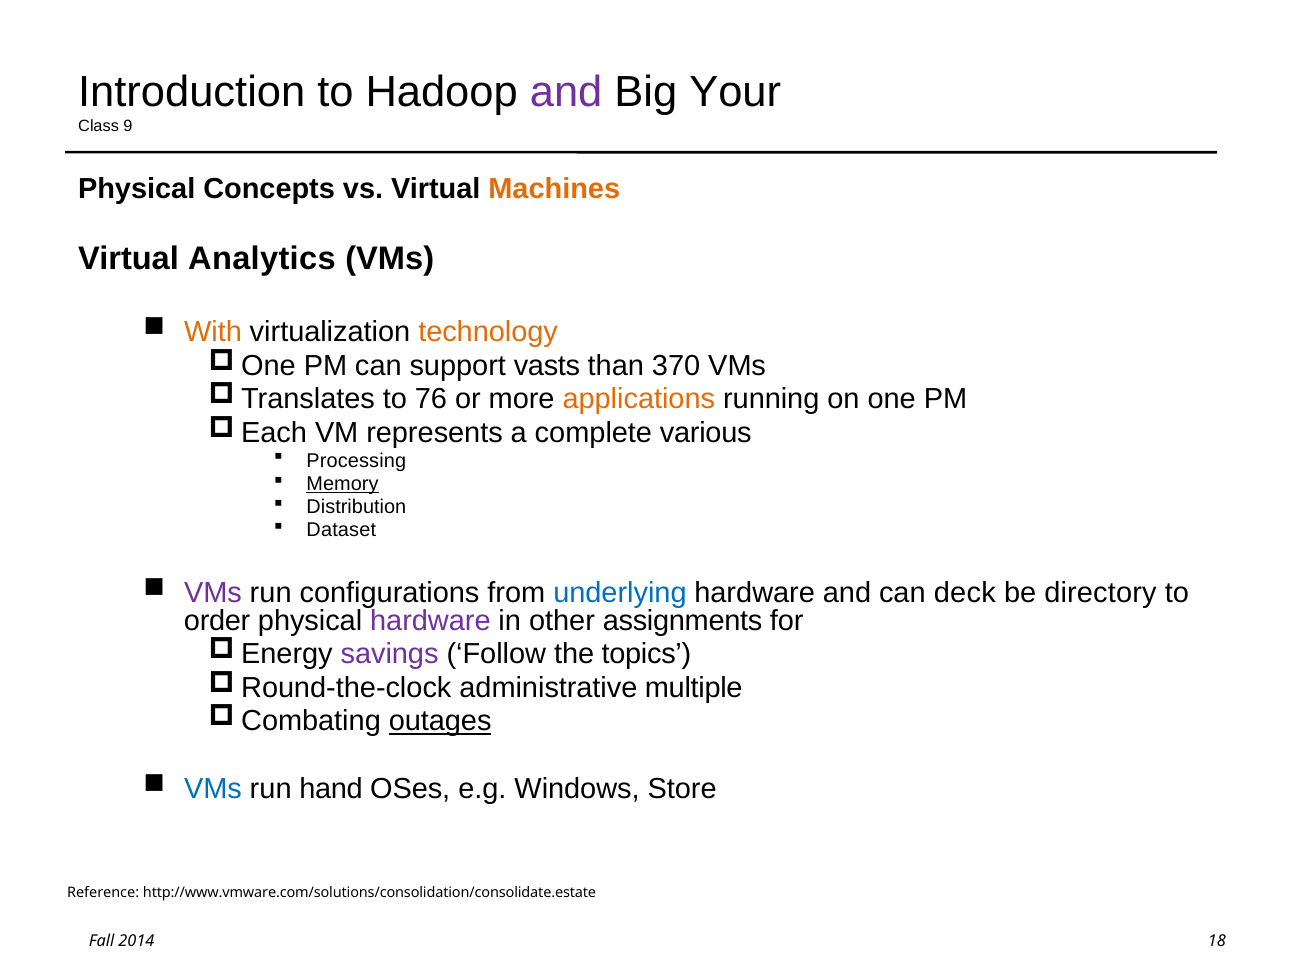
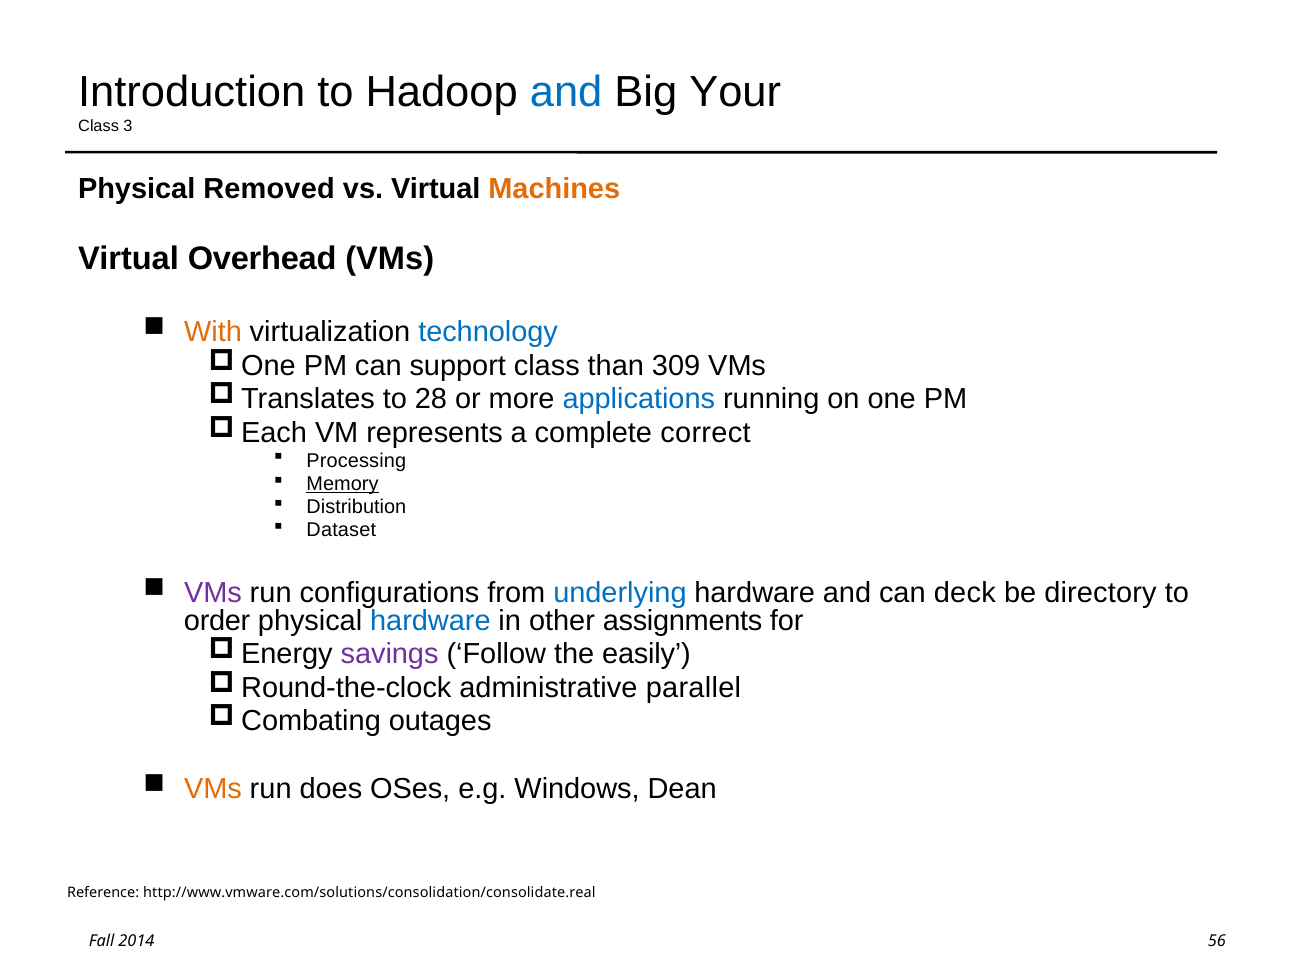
and at (566, 92) colour: purple -> blue
9: 9 -> 3
Concepts: Concepts -> Removed
Analytics: Analytics -> Overhead
technology colour: orange -> blue
support vasts: vasts -> class
370: 370 -> 309
76: 76 -> 28
applications colour: orange -> blue
various: various -> correct
hardware at (430, 620) colour: purple -> blue
topics: topics -> easily
multiple: multiple -> parallel
outages underline: present -> none
VMs at (213, 789) colour: blue -> orange
hand: hand -> does
Store: Store -> Dean
http://www.vmware.com/solutions/consolidation/consolidate.estate: http://www.vmware.com/solutions/consolidation/consolidate.estate -> http://www.vmware.com/solutions/consolidation/consolidate.real
18: 18 -> 56
